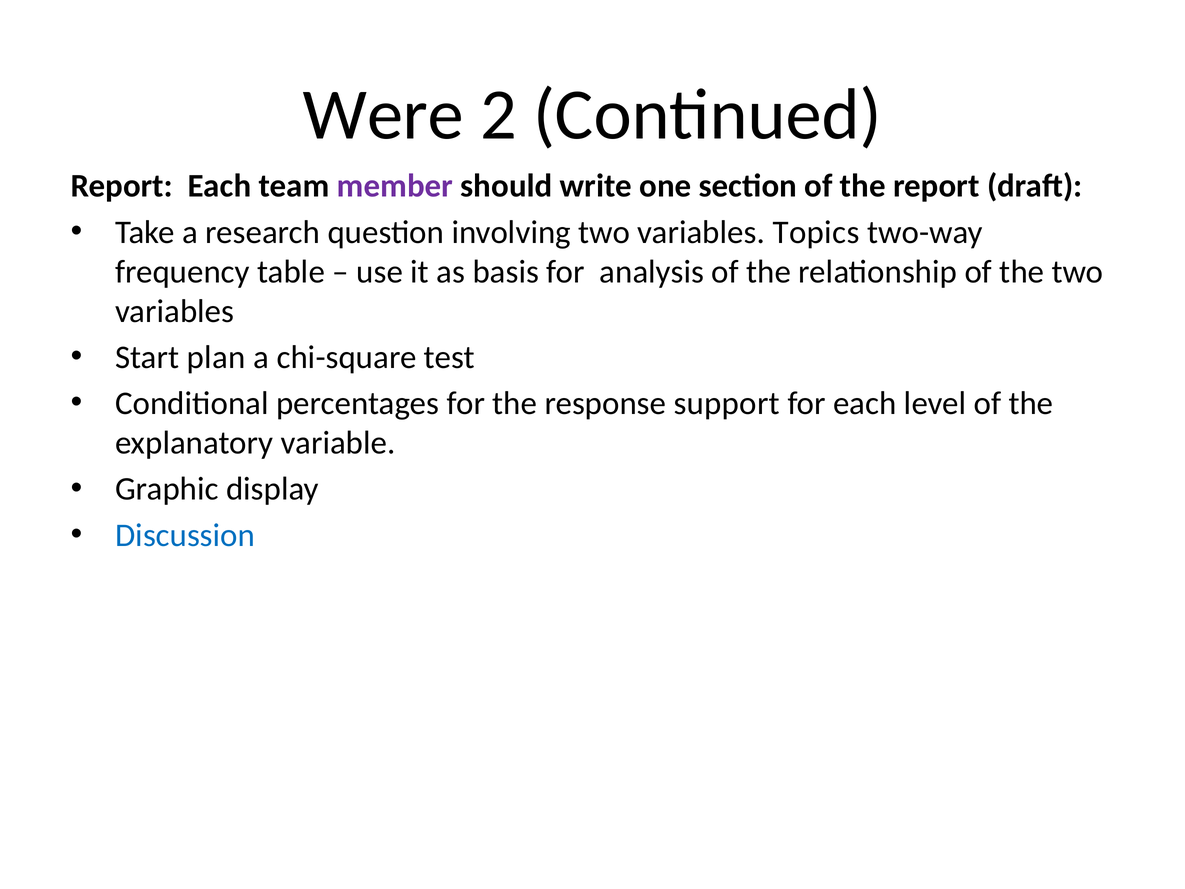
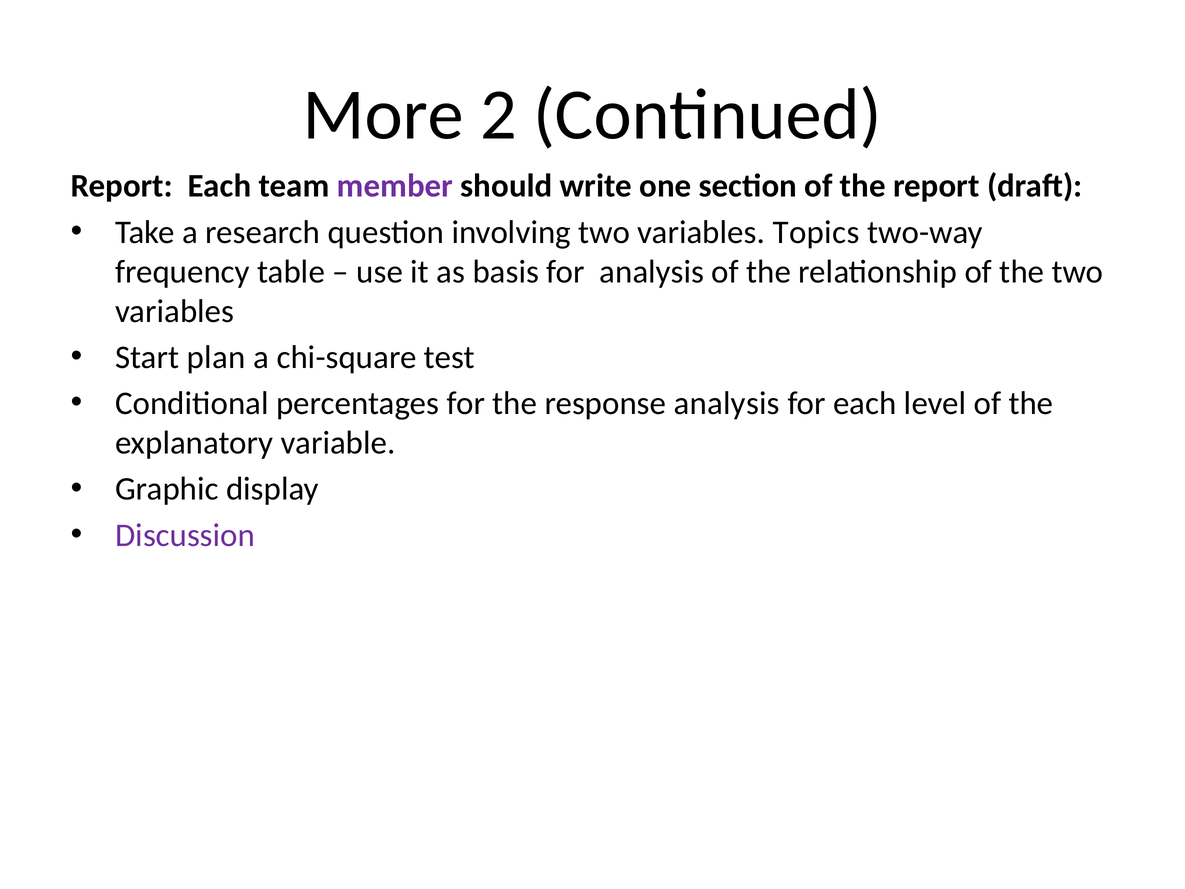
Were: Were -> More
response support: support -> analysis
Discussion colour: blue -> purple
